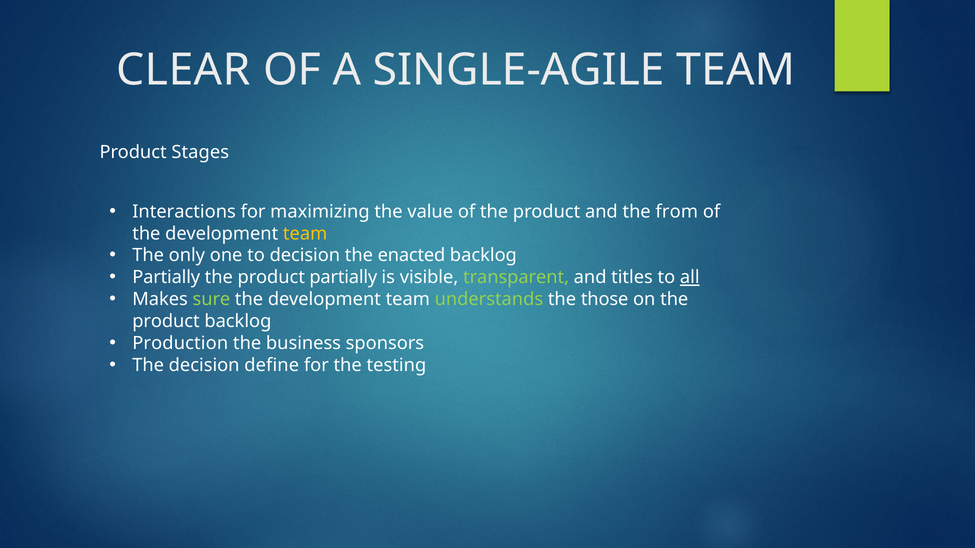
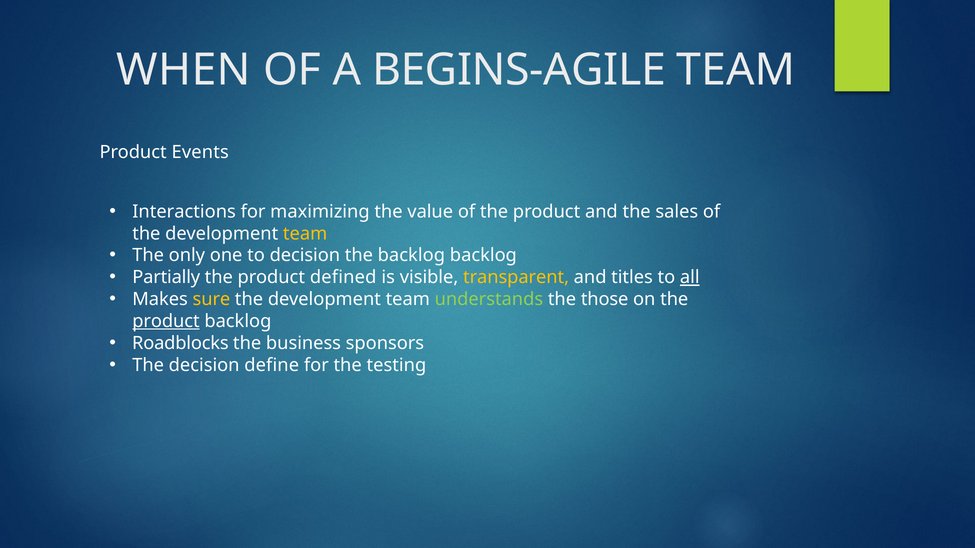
CLEAR: CLEAR -> WHEN
SINGLE-AGILE: SINGLE-AGILE -> BEGINS-AGILE
Stages: Stages -> Events
from: from -> sales
the enacted: enacted -> backlog
product partially: partially -> defined
transparent colour: light green -> yellow
sure colour: light green -> yellow
product at (166, 321) underline: none -> present
Production: Production -> Roadblocks
